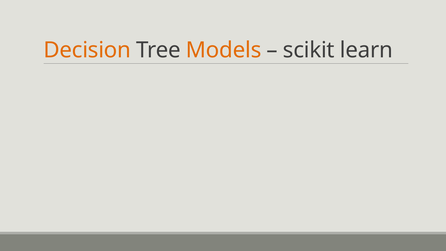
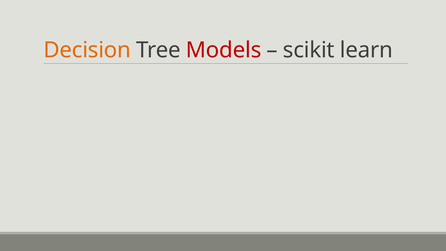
Models colour: orange -> red
